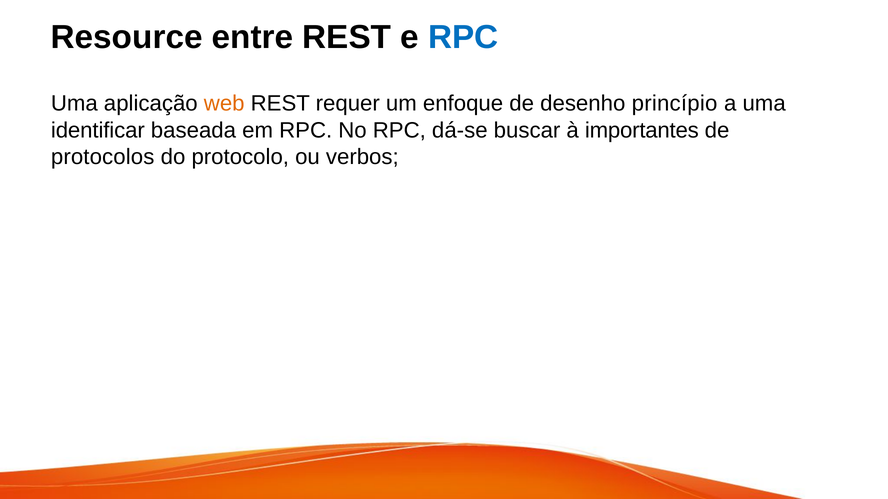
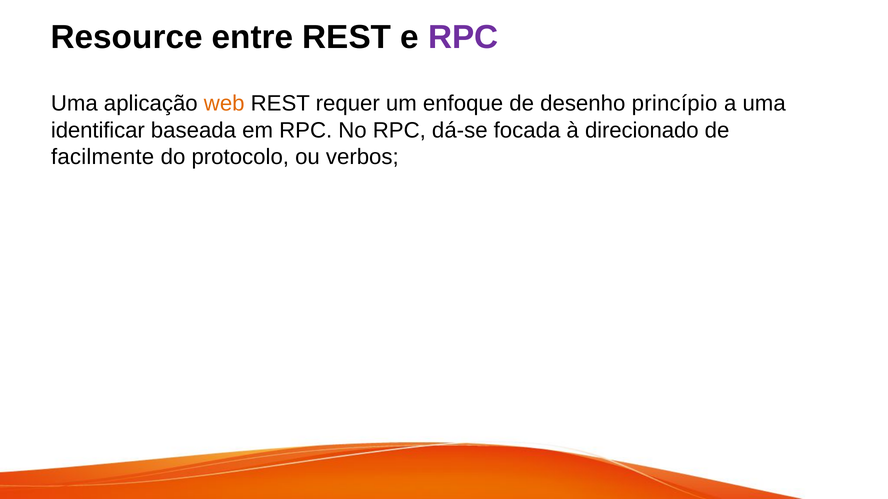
RPC at (463, 37) colour: blue -> purple
buscar: buscar -> focada
importantes: importantes -> direcionado
protocolos: protocolos -> facilmente
